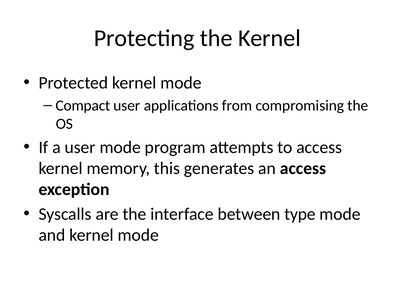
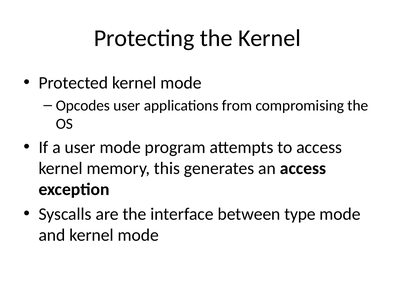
Compact: Compact -> Opcodes
